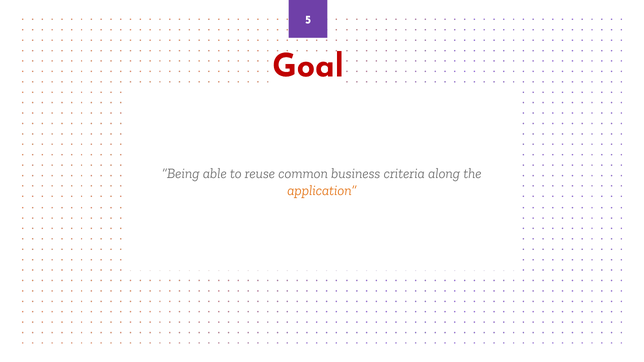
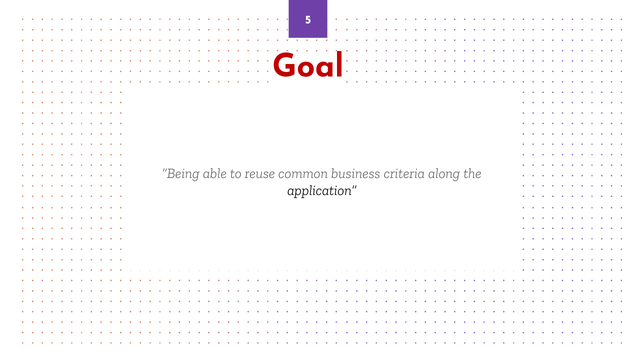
application colour: orange -> black
